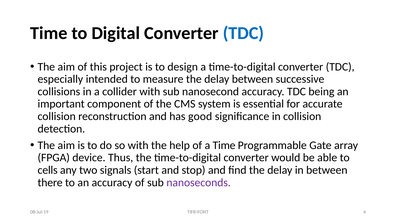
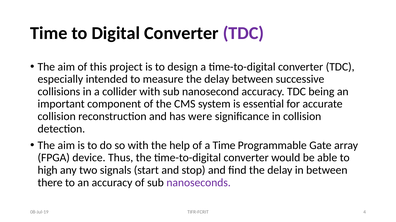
TDC at (243, 33) colour: blue -> purple
good: good -> were
cells: cells -> high
